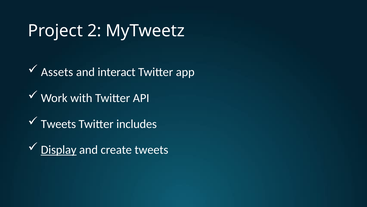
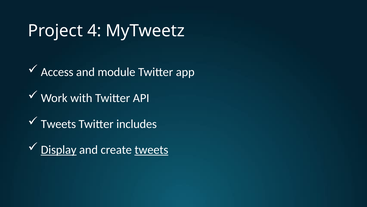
2: 2 -> 4
Assets: Assets -> Access
interact: interact -> module
tweets at (151, 149) underline: none -> present
